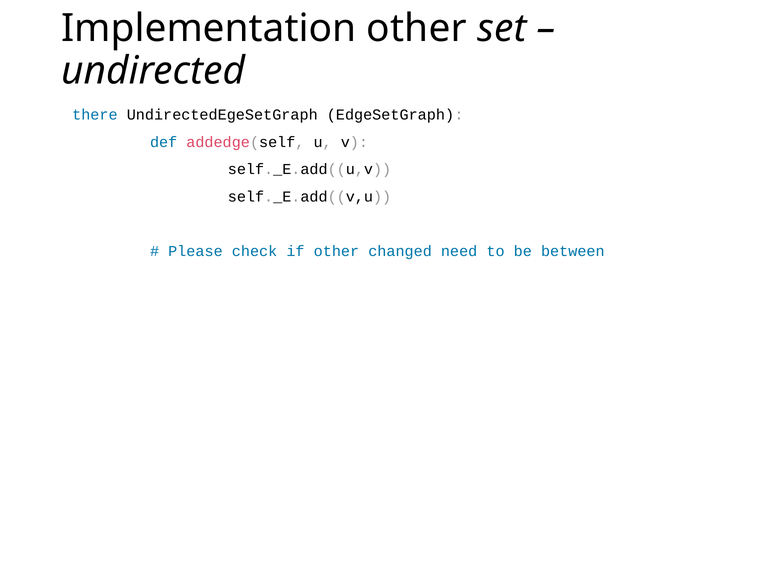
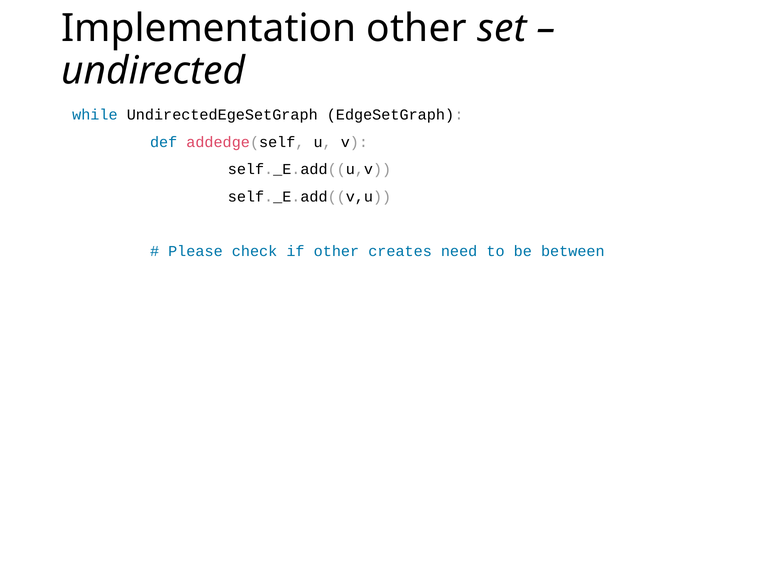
there: there -> while
changed: changed -> creates
